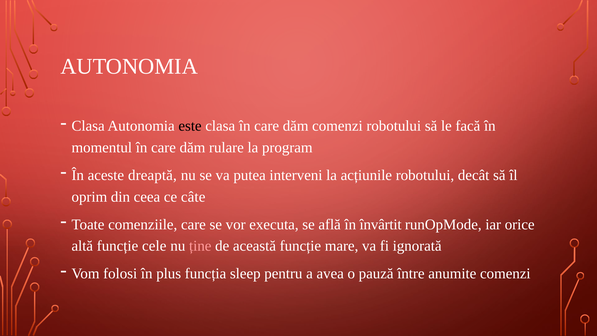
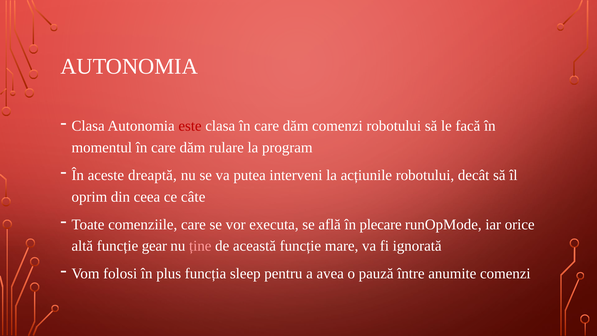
este colour: black -> red
învârtit: învârtit -> plecare
cele: cele -> gear
